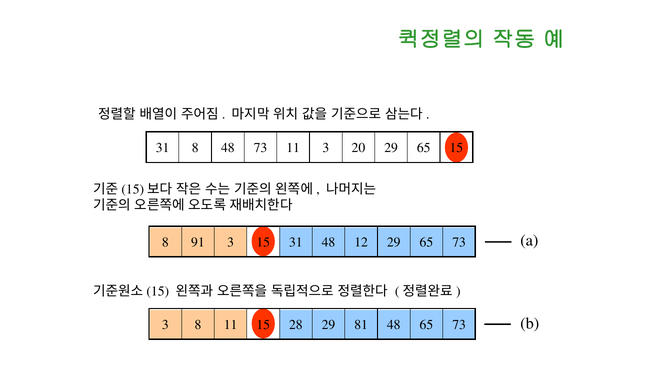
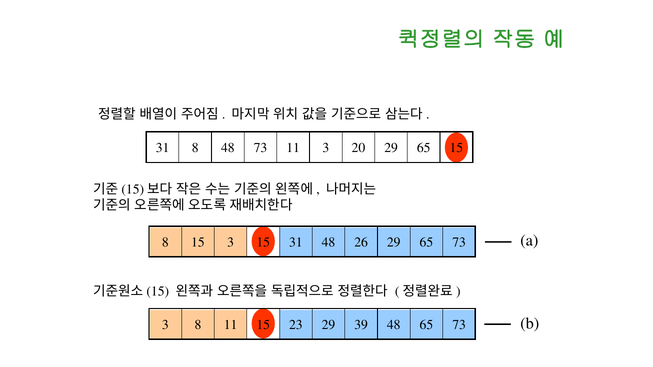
8 91: 91 -> 15
12: 12 -> 26
28: 28 -> 23
81: 81 -> 39
